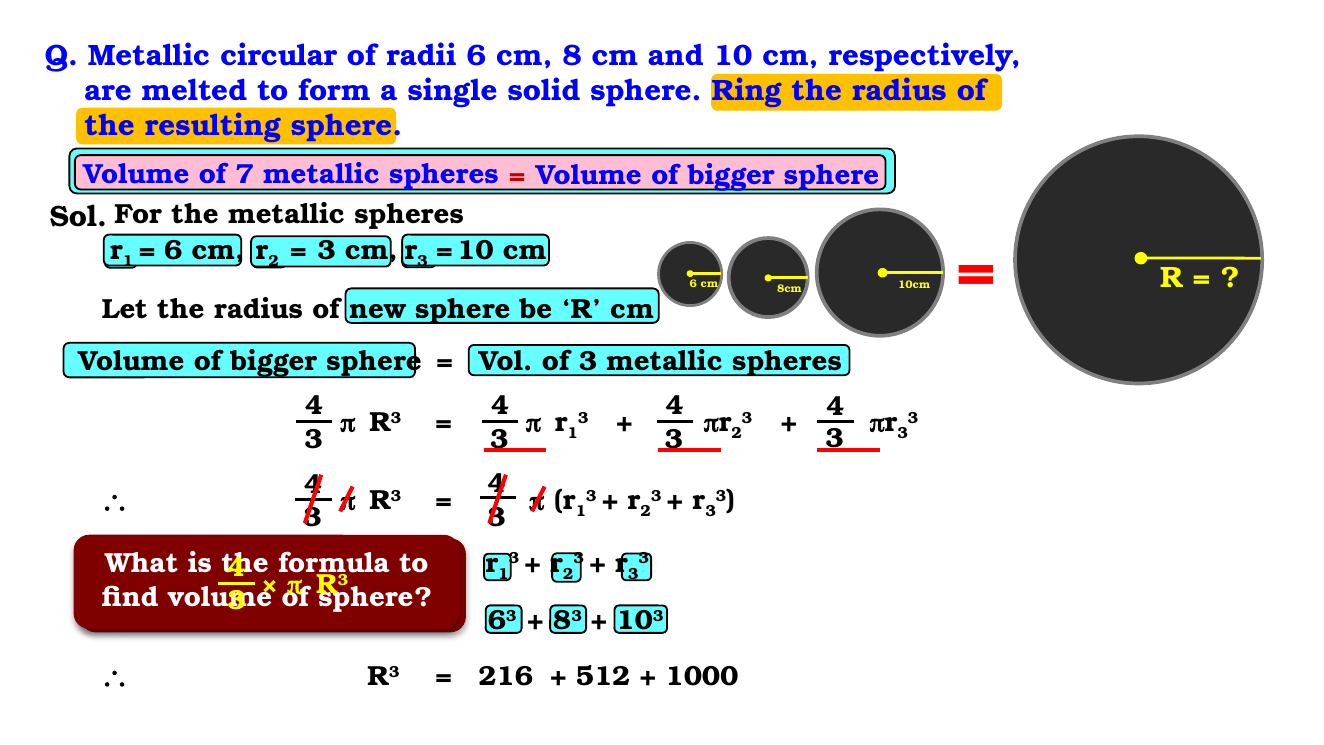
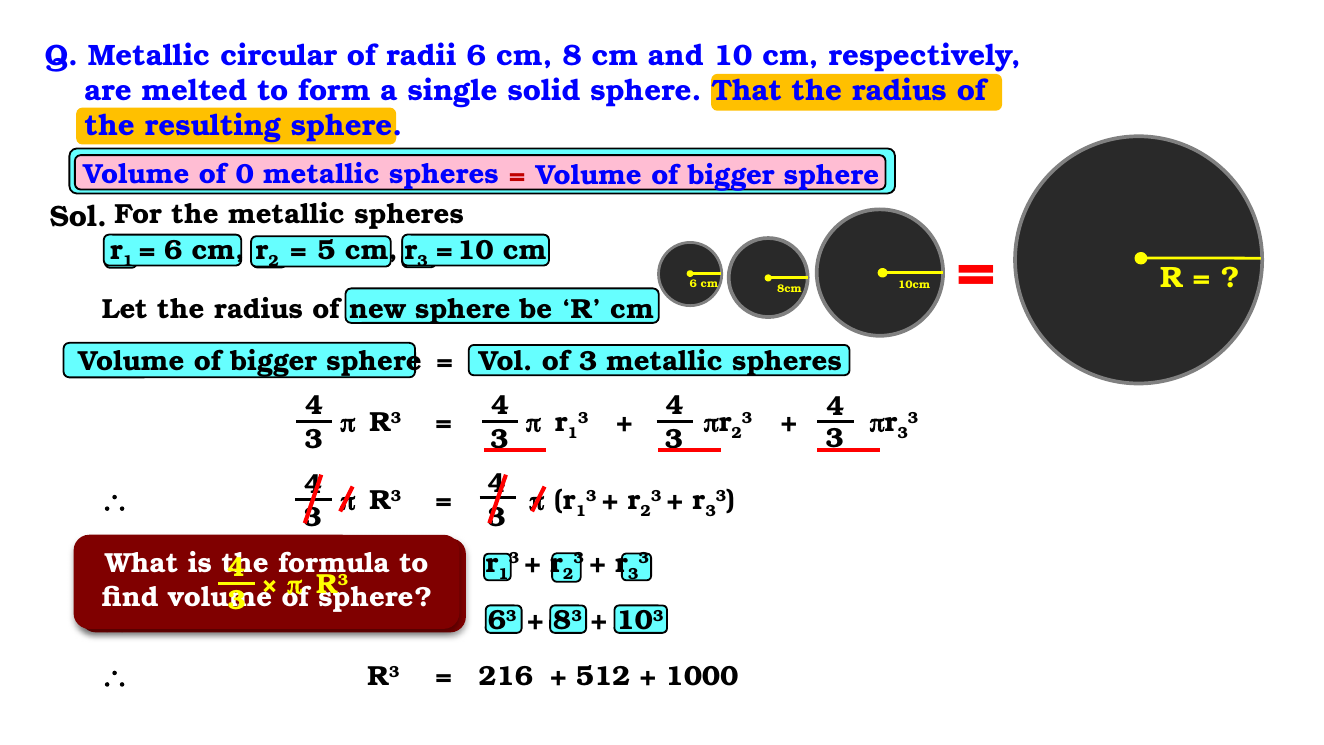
Ring: Ring -> That
7: 7 -> 0
3 at (326, 251): 3 -> 5
